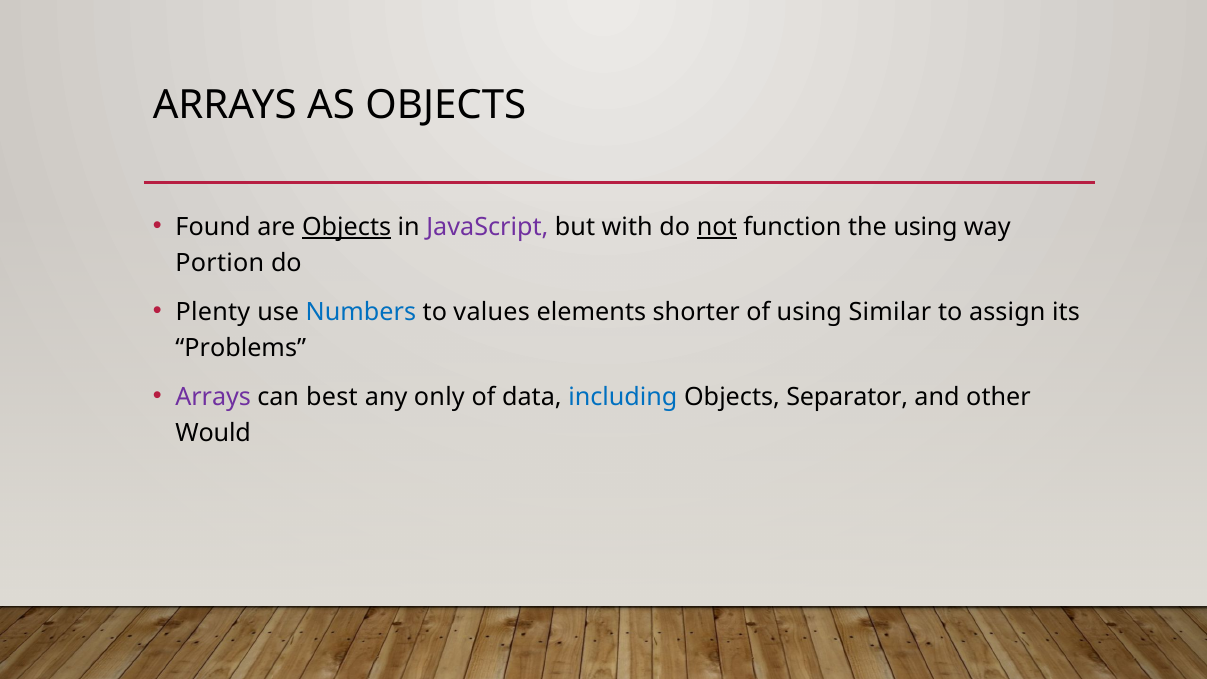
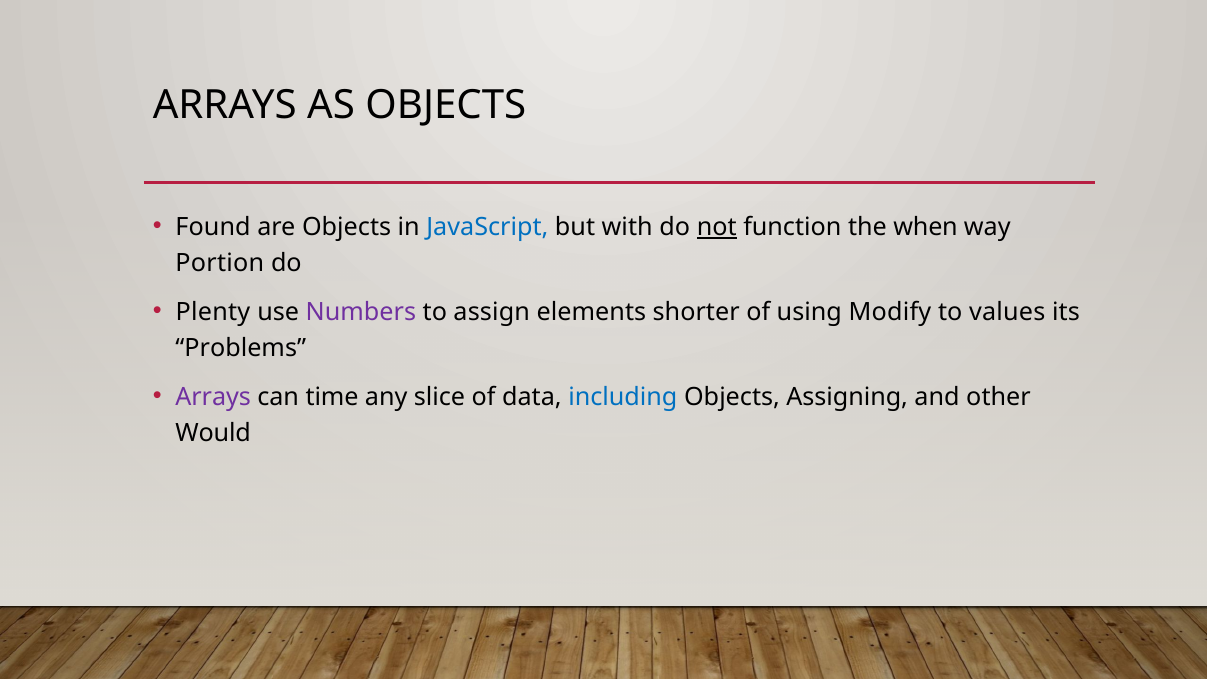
Objects at (347, 227) underline: present -> none
JavaScript colour: purple -> blue
the using: using -> when
Numbers colour: blue -> purple
values: values -> assign
Similar: Similar -> Modify
assign: assign -> values
best: best -> time
only: only -> slice
Separator: Separator -> Assigning
